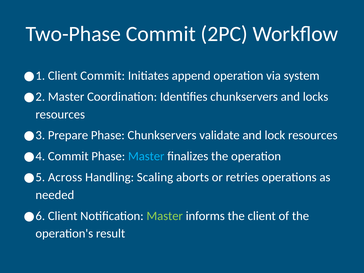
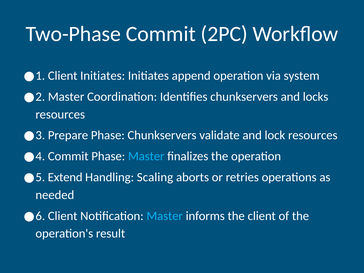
Client Commit: Commit -> Initiates
Across: Across -> Extend
Master at (165, 216) colour: light green -> light blue
